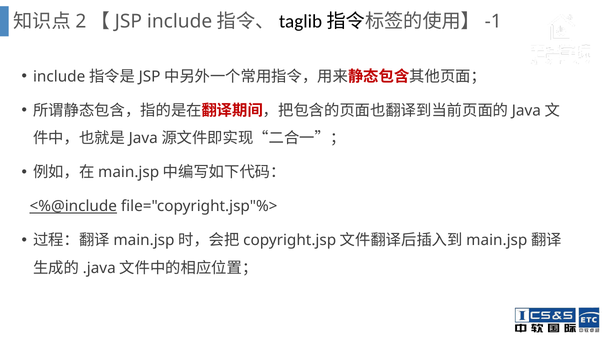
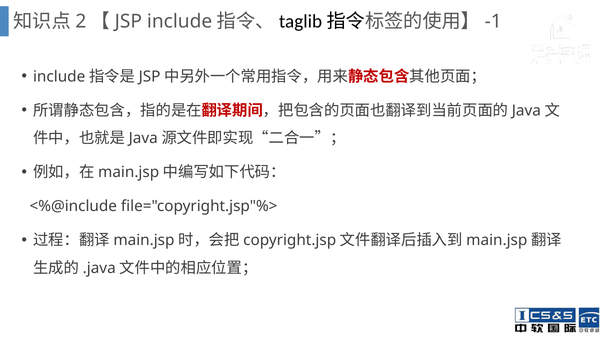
<%@include underline: present -> none
